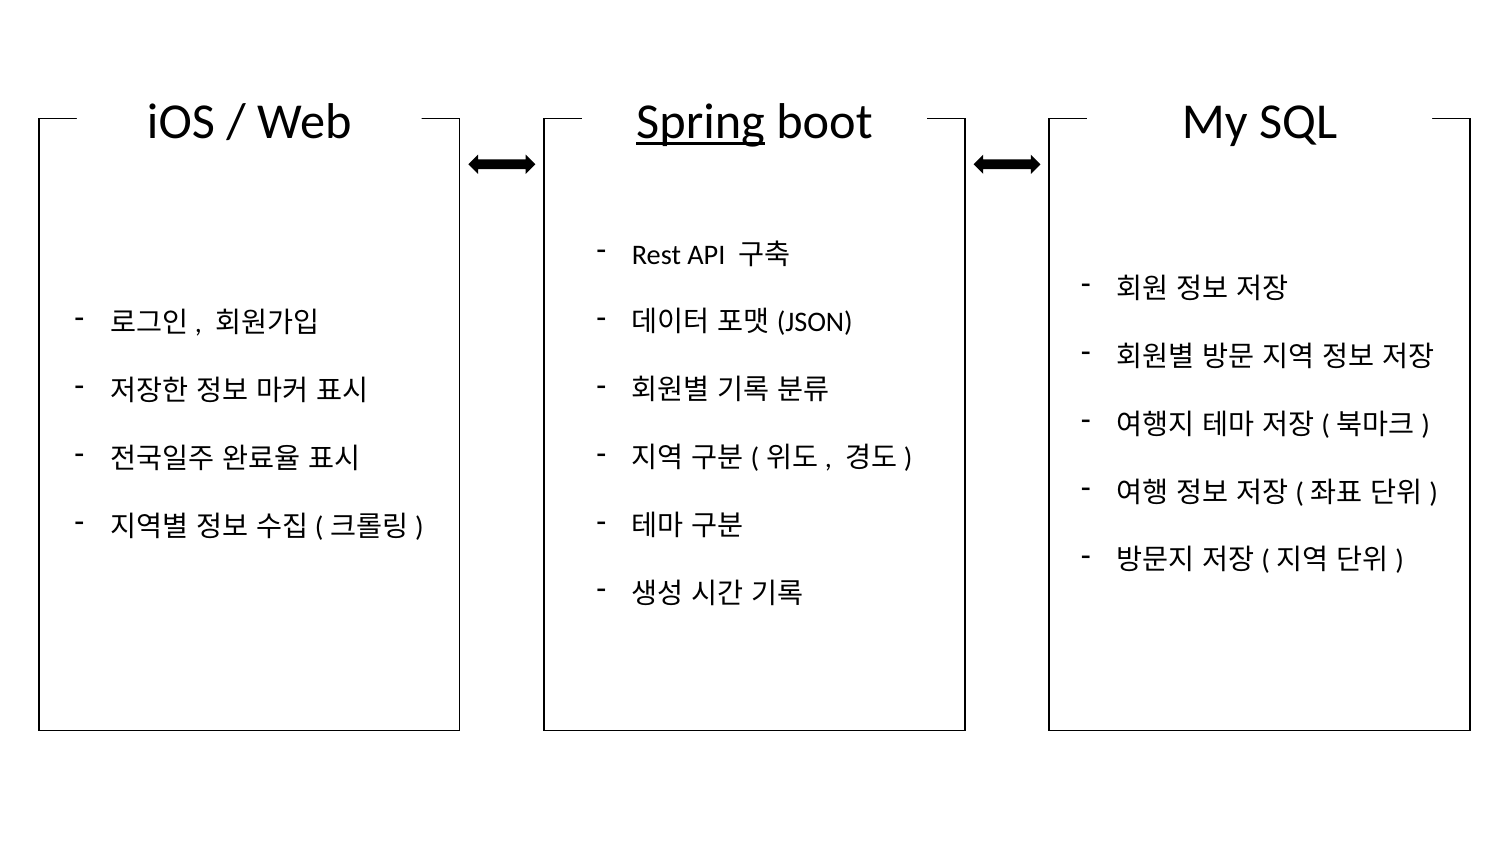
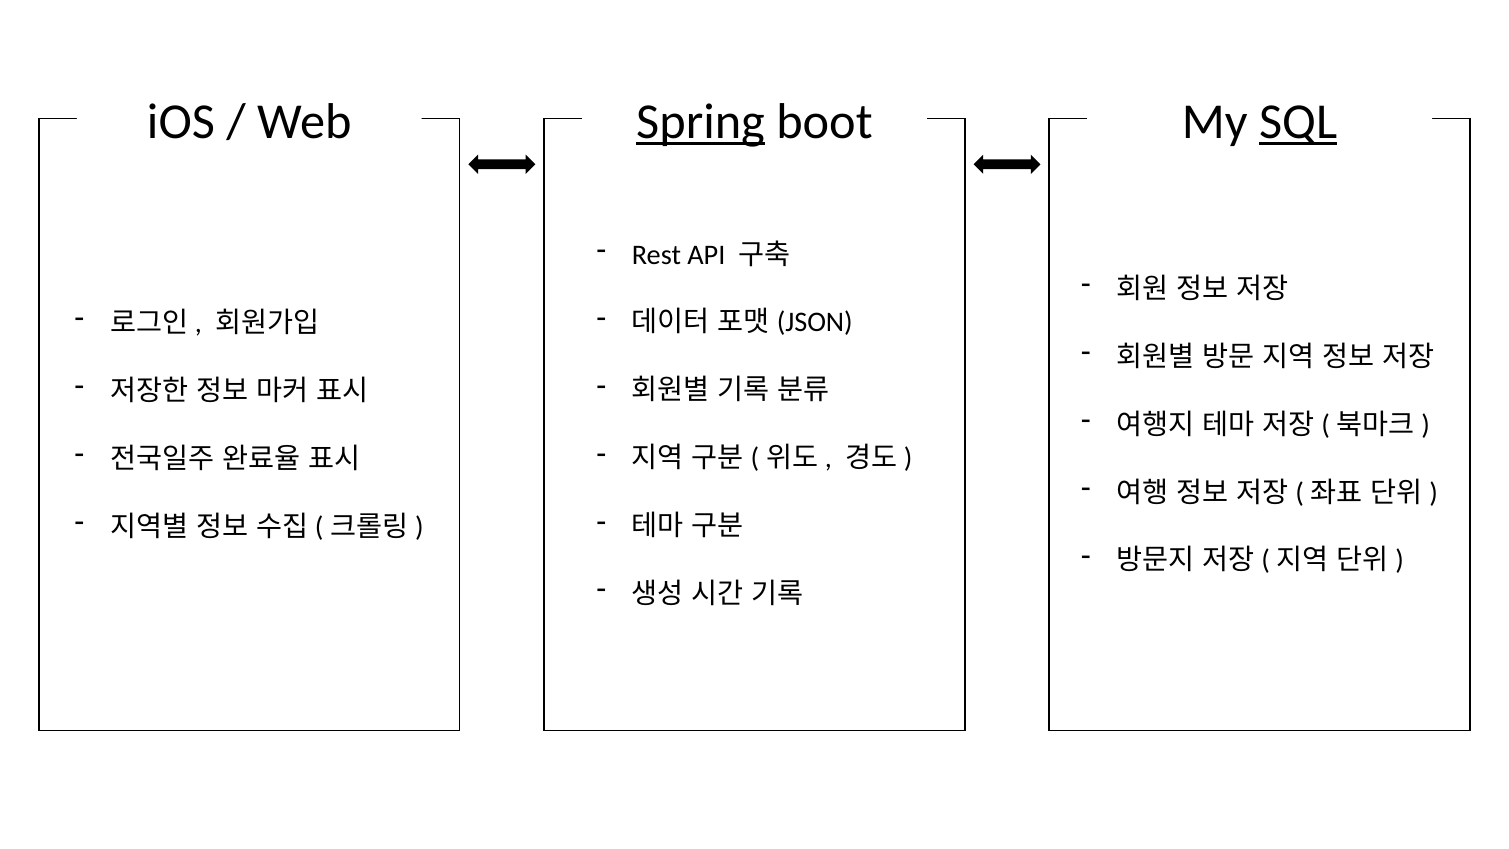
SQL underline: none -> present
